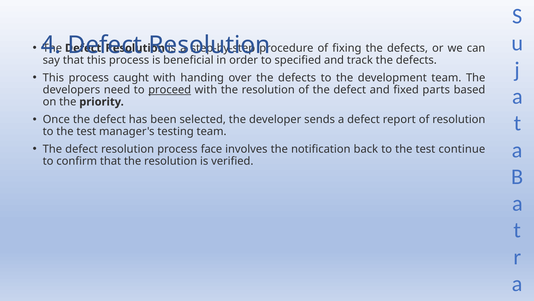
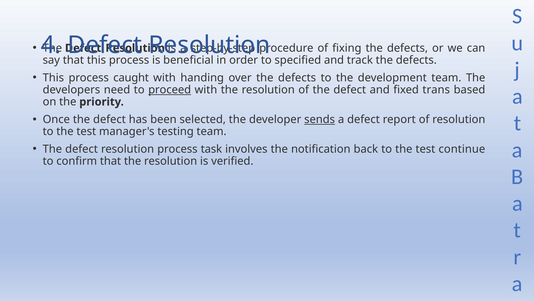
parts: parts -> trans
sends underline: none -> present
face: face -> task
